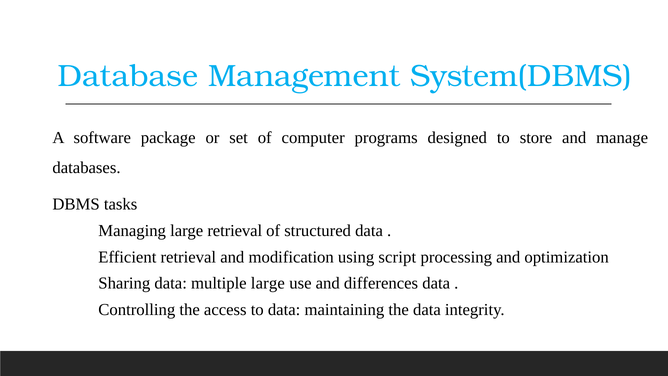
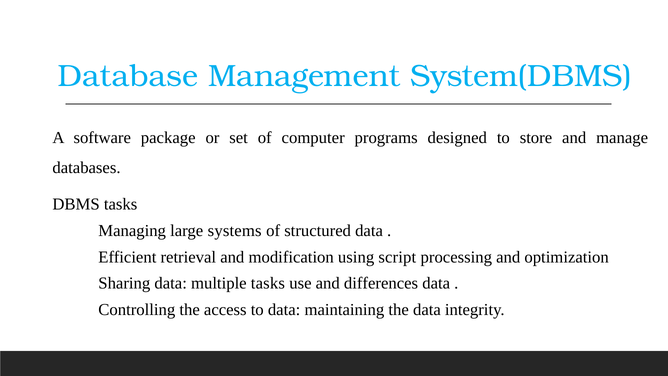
large retrieval: retrieval -> systems
multiple large: large -> tasks
